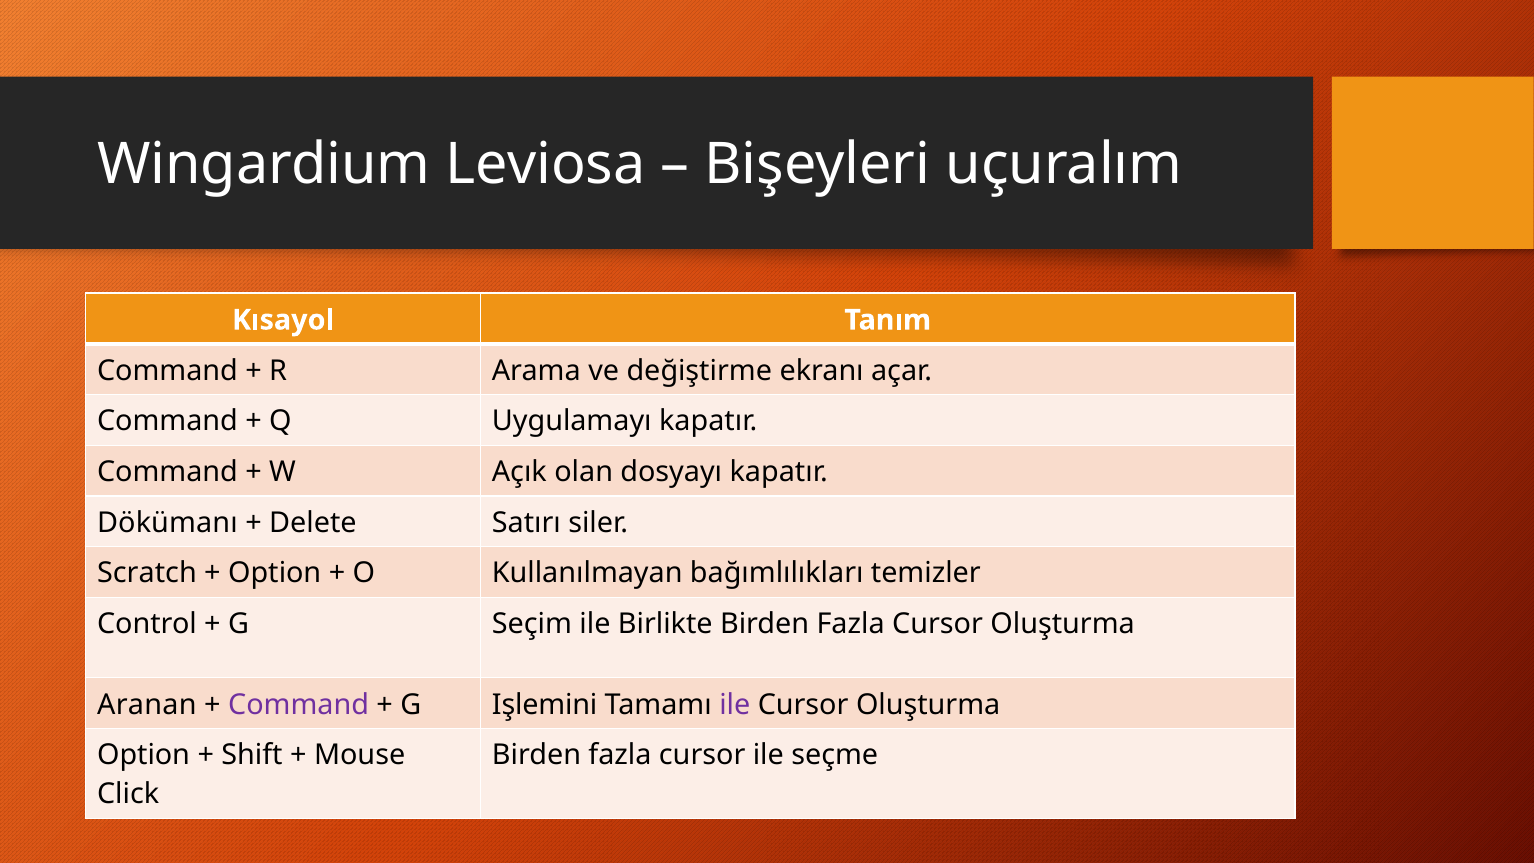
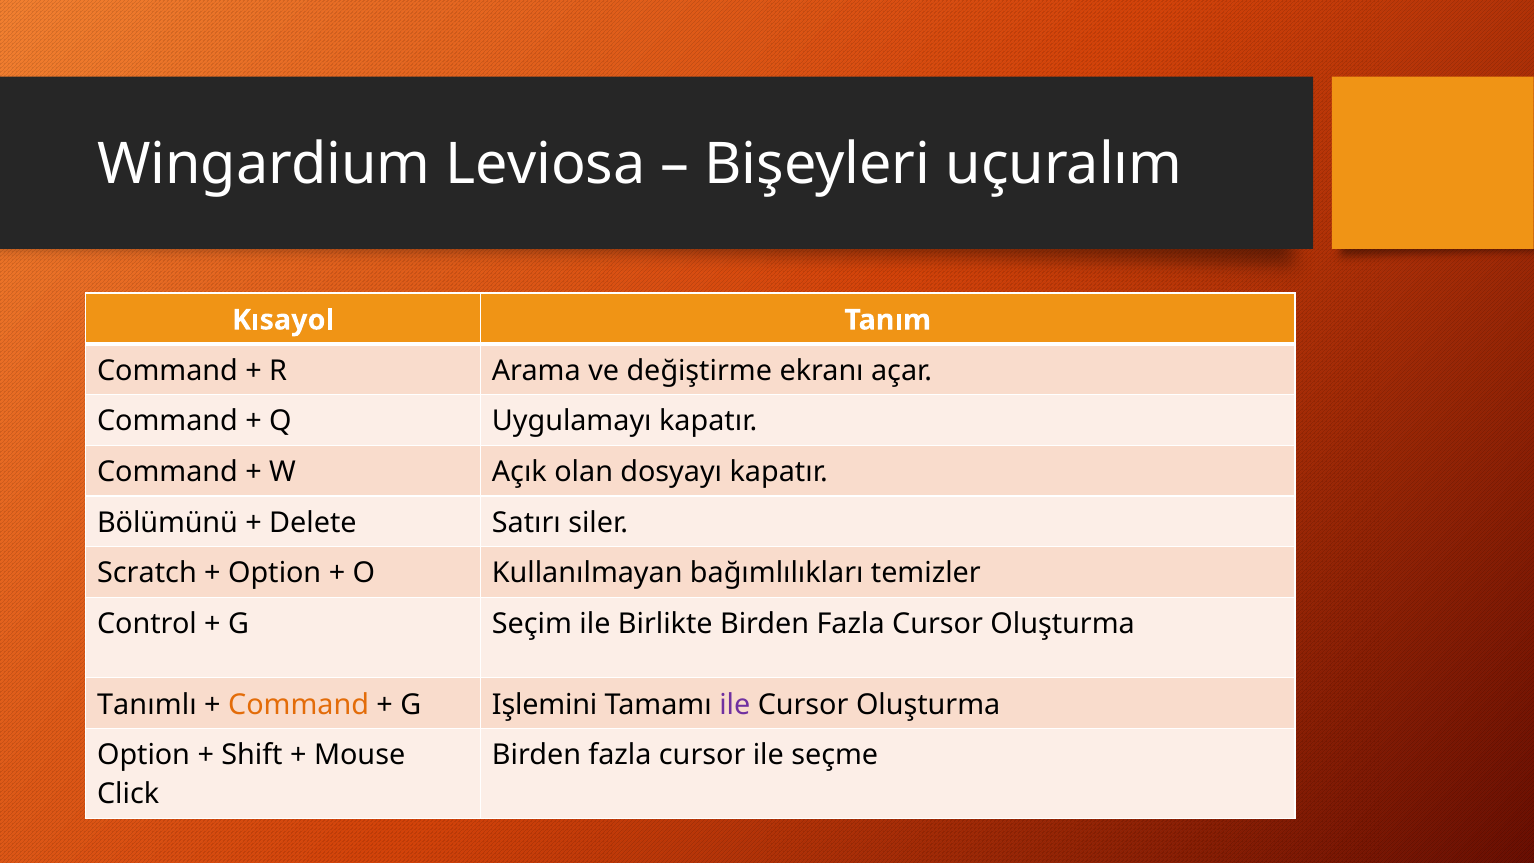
Dökümanı: Dökümanı -> Bölümünü
Aranan: Aranan -> Tanımlı
Command at (299, 705) colour: purple -> orange
